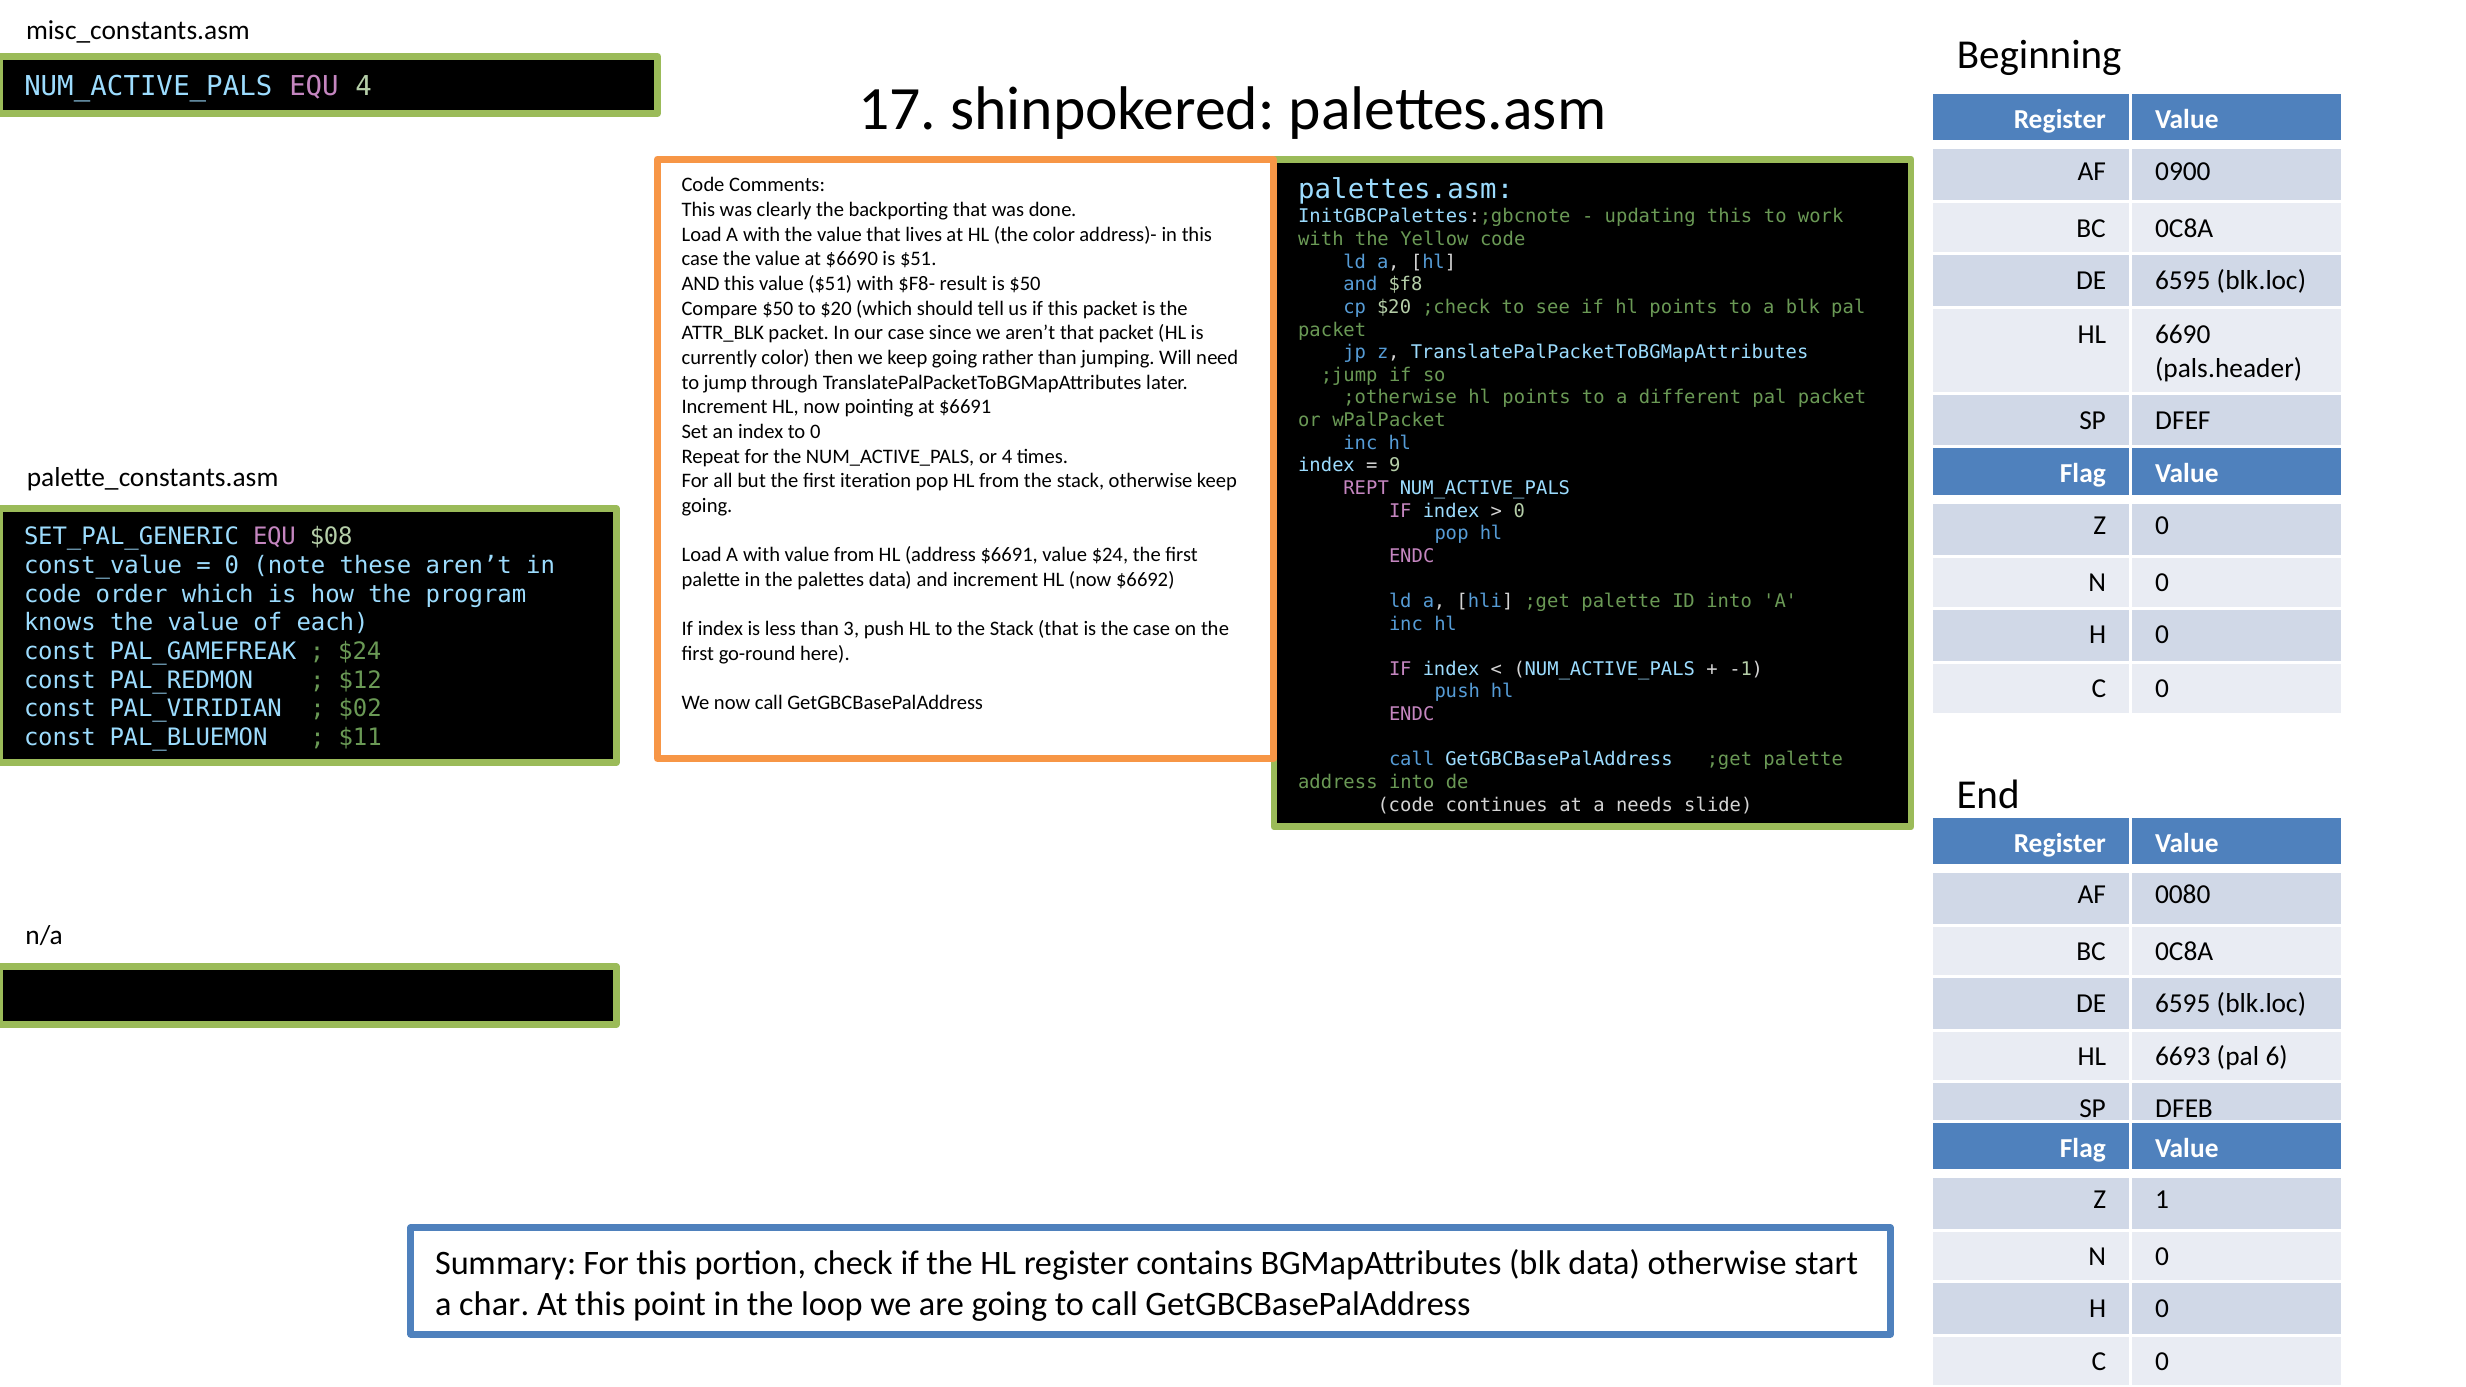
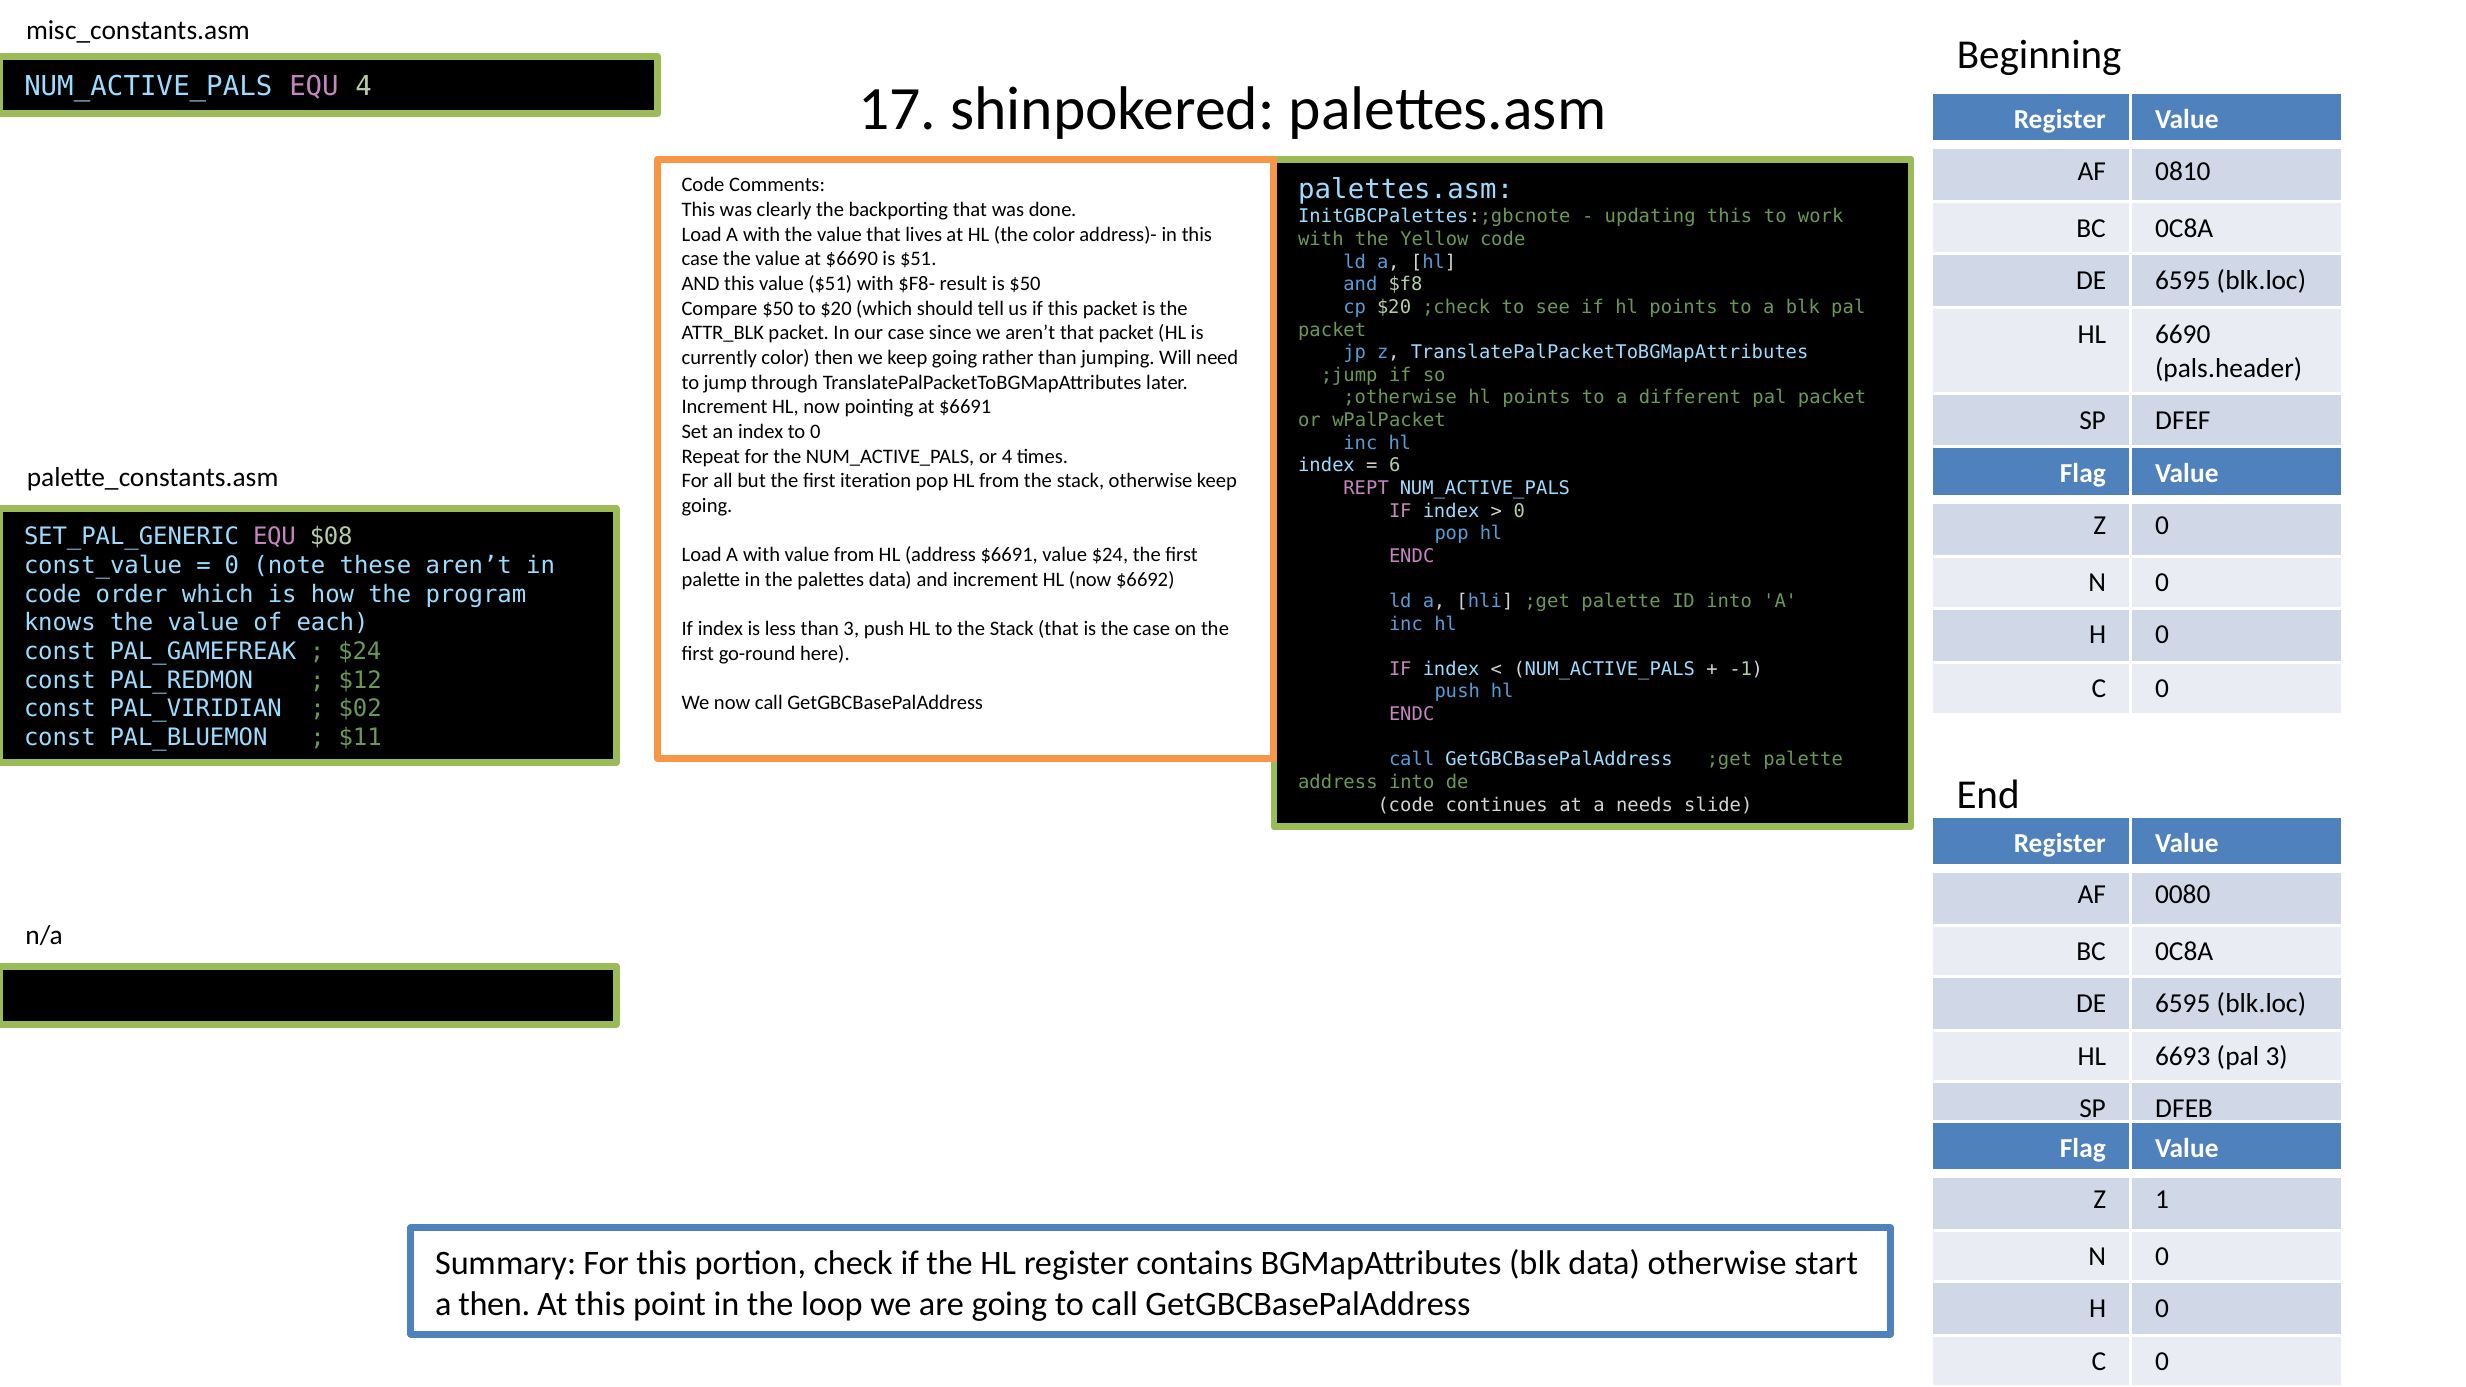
0900: 0900 -> 0810
9: 9 -> 6
pal 6: 6 -> 3
a char: char -> then
